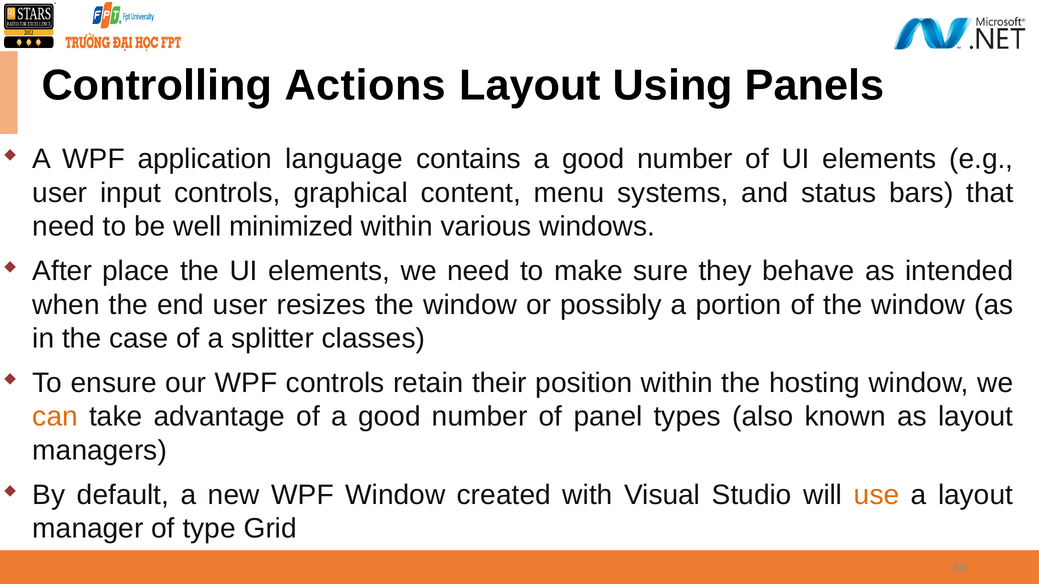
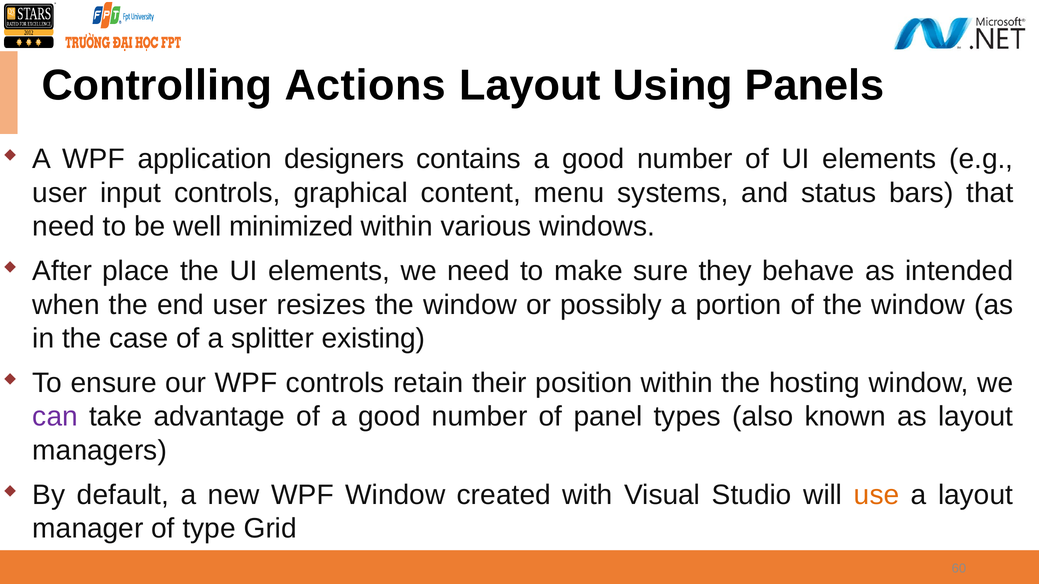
language: language -> designers
classes: classes -> existing
can colour: orange -> purple
